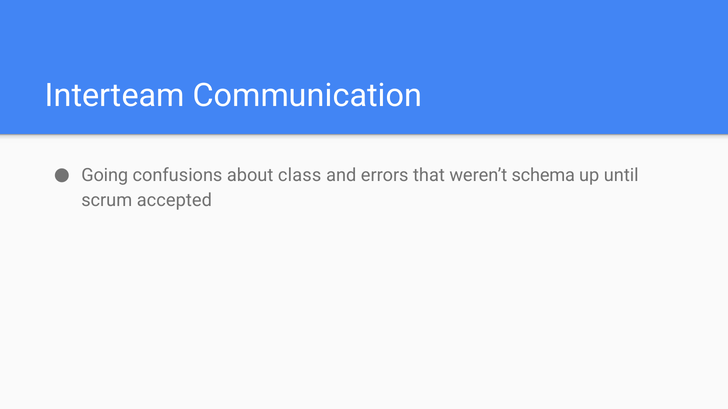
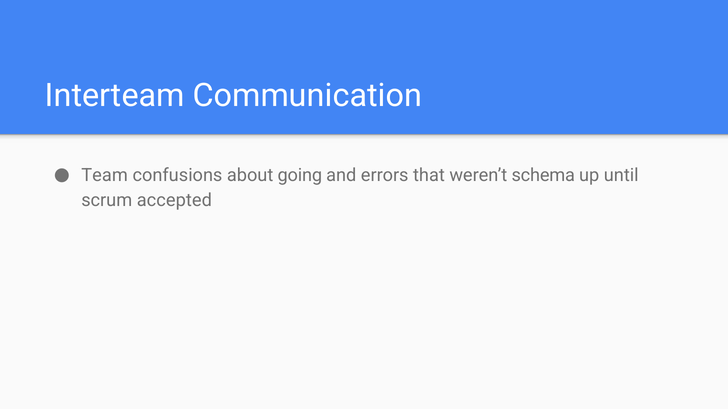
Going: Going -> Team
class: class -> going
